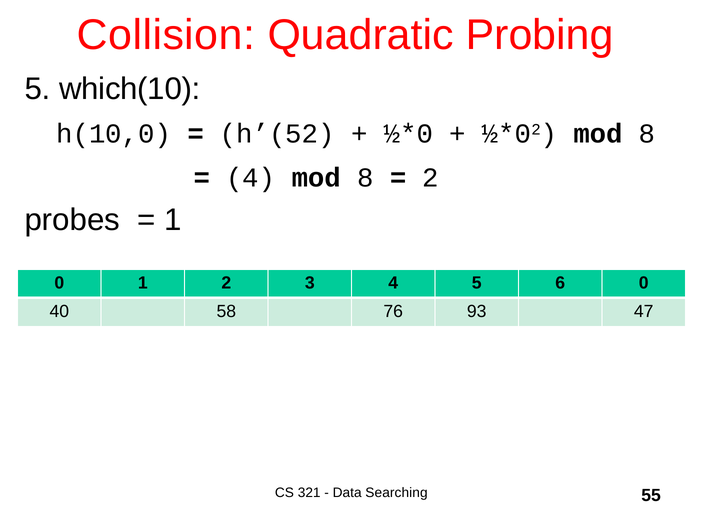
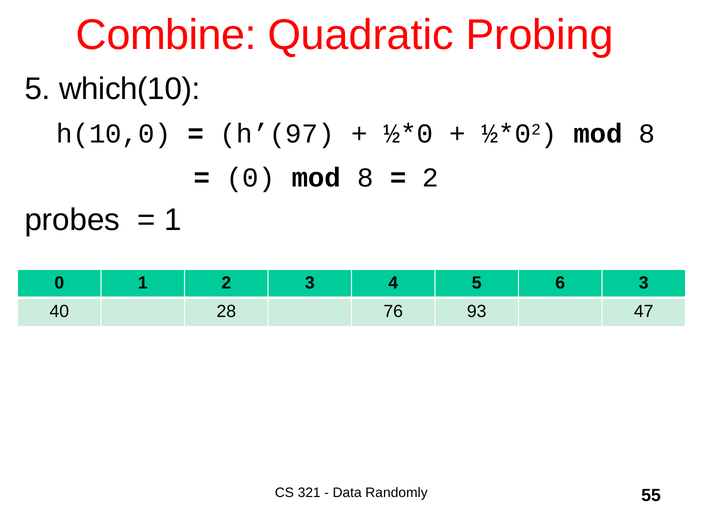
Collision: Collision -> Combine
h’(52: h’(52 -> h’(97
4 at (251, 178): 4 -> 0
6 0: 0 -> 3
58: 58 -> 28
Searching: Searching -> Randomly
